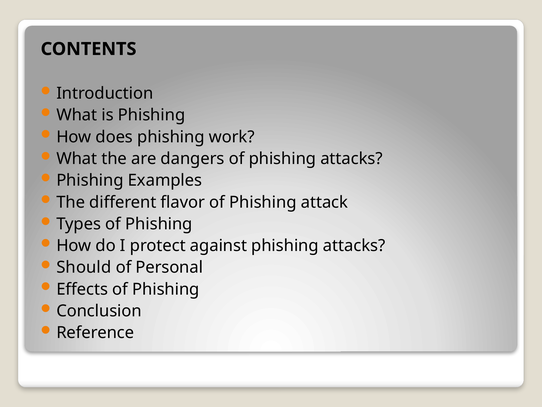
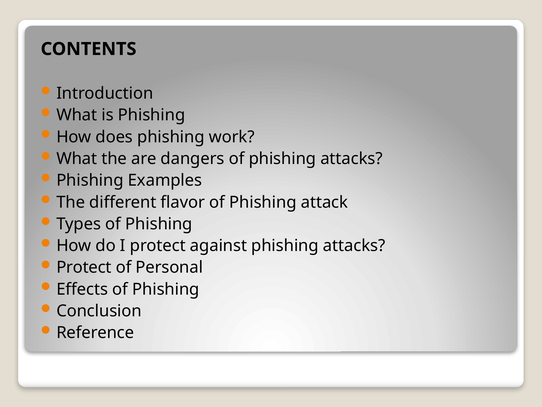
Should at (84, 267): Should -> Protect
